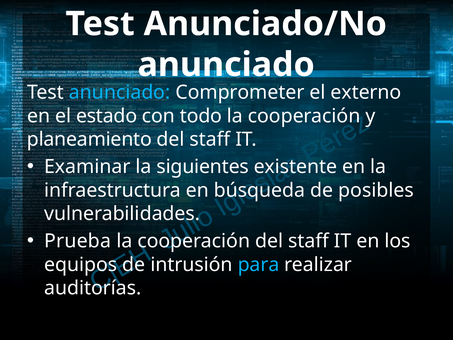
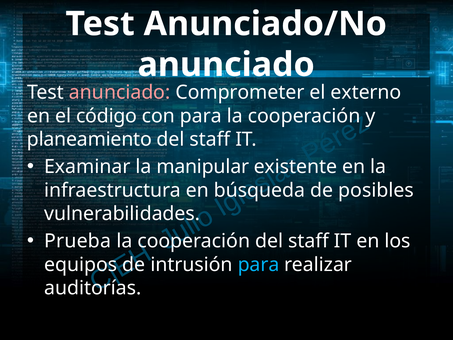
anunciado at (120, 92) colour: light blue -> pink
estado: estado -> código
con todo: todo -> para
siguientes: siguientes -> manipular
